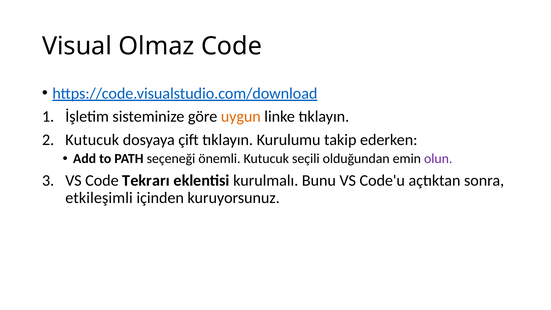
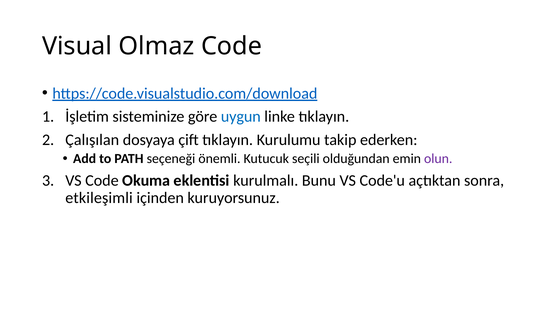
uygun colour: orange -> blue
Kutucuk at (92, 140): Kutucuk -> Çalışılan
Tekrarı: Tekrarı -> Okuma
